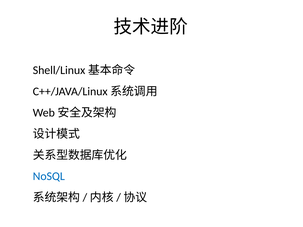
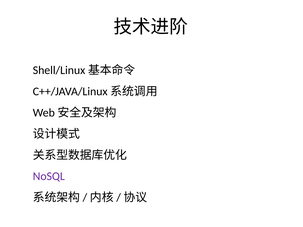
NoSQL colour: blue -> purple
